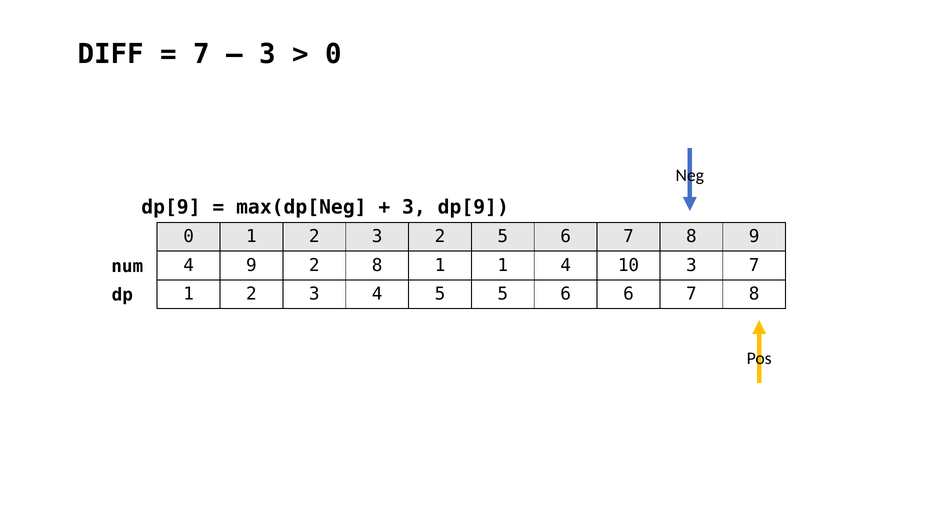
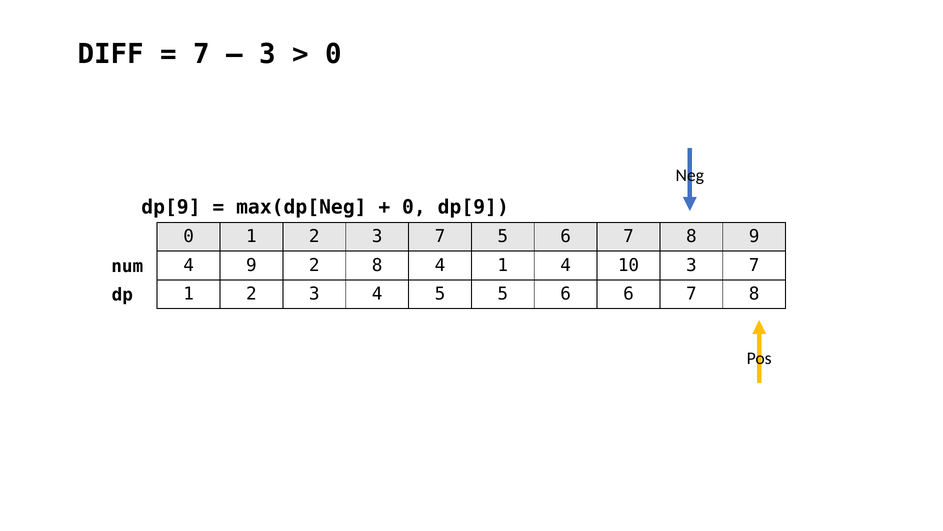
3 at (414, 207): 3 -> 0
2 3 2: 2 -> 7
8 1: 1 -> 4
